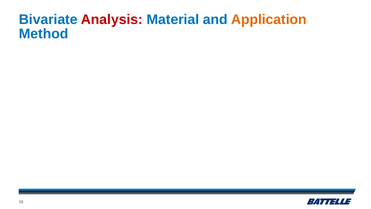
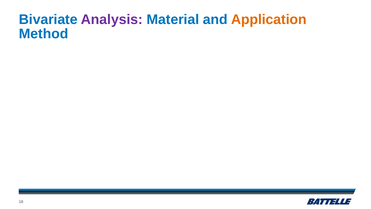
Analysis colour: red -> purple
